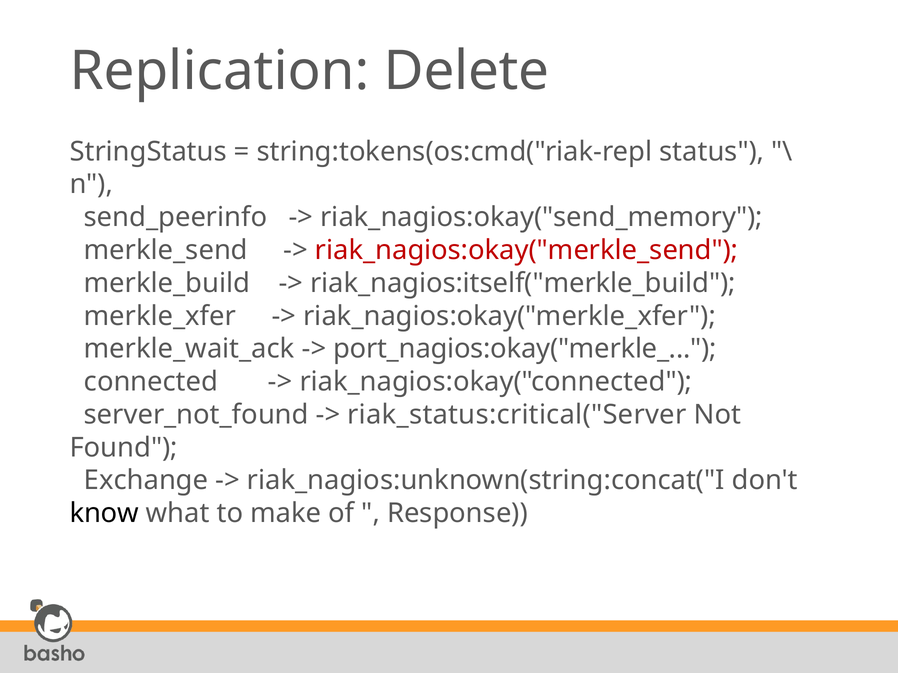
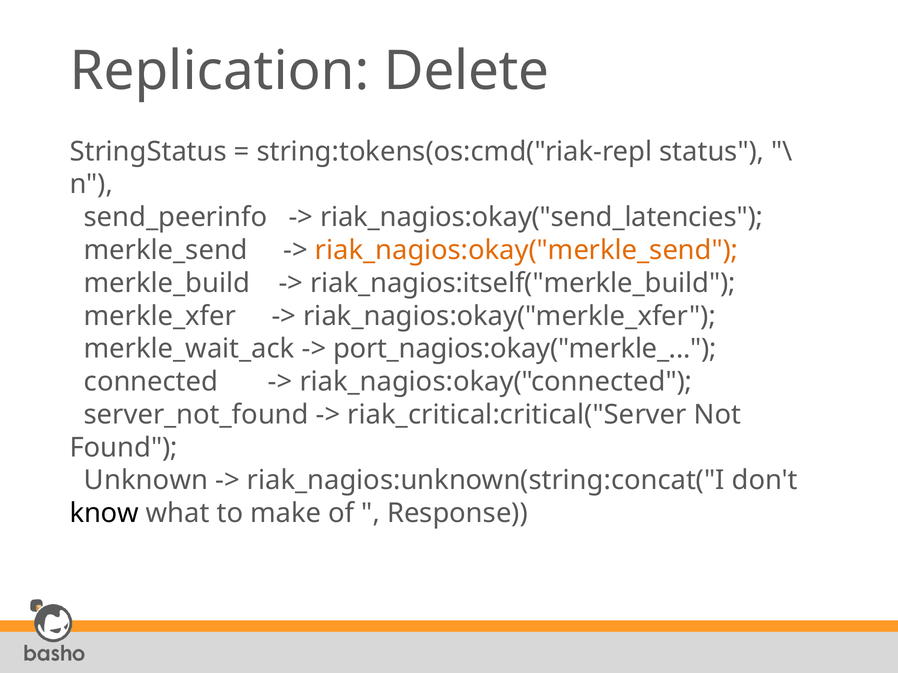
riak_nagios:okay("send_memory: riak_nagios:okay("send_memory -> riak_nagios:okay("send_latencies
riak_nagios:okay("merkle_send colour: red -> orange
riak_status:critical("Server: riak_status:critical("Server -> riak_critical:critical("Server
Exchange: Exchange -> Unknown
